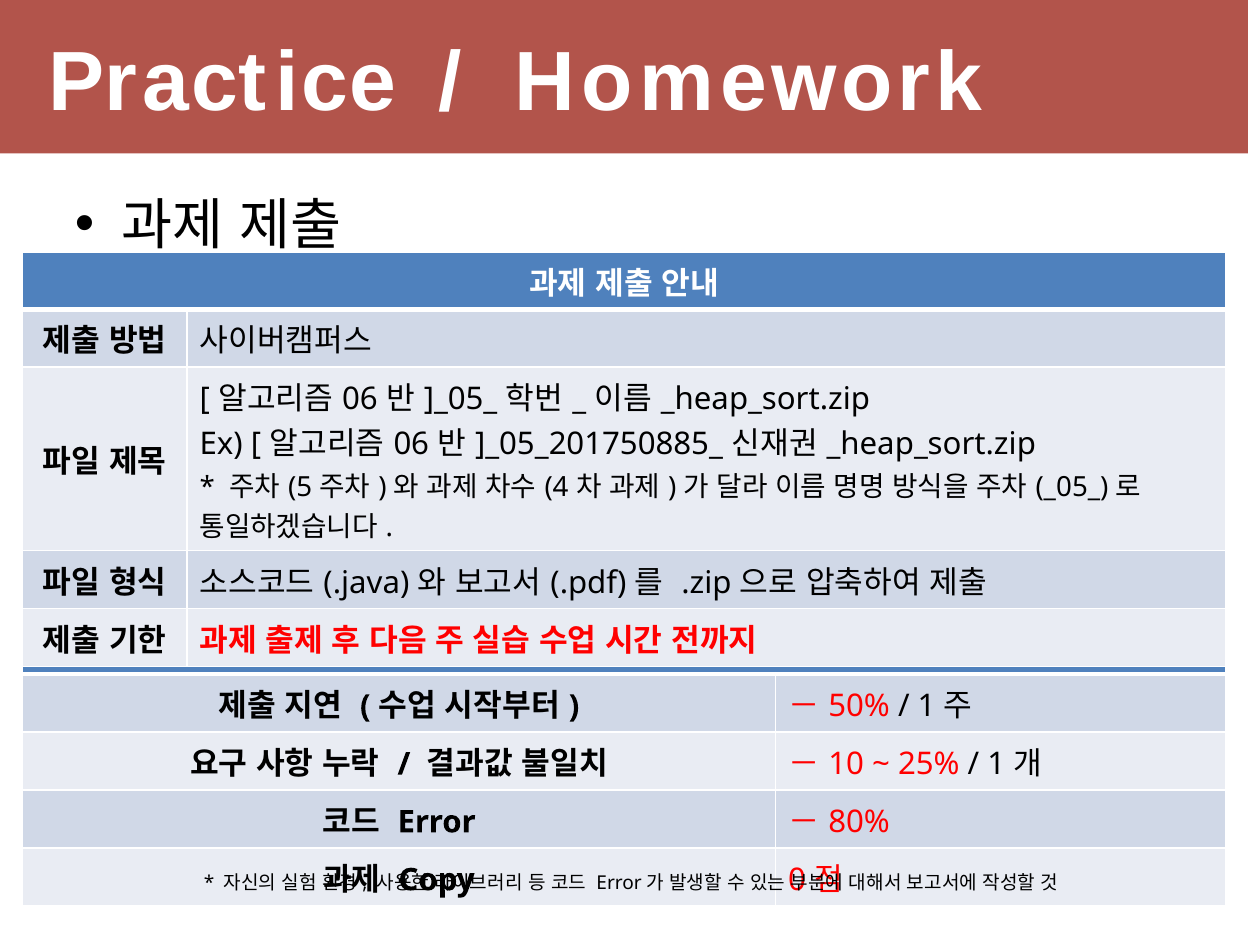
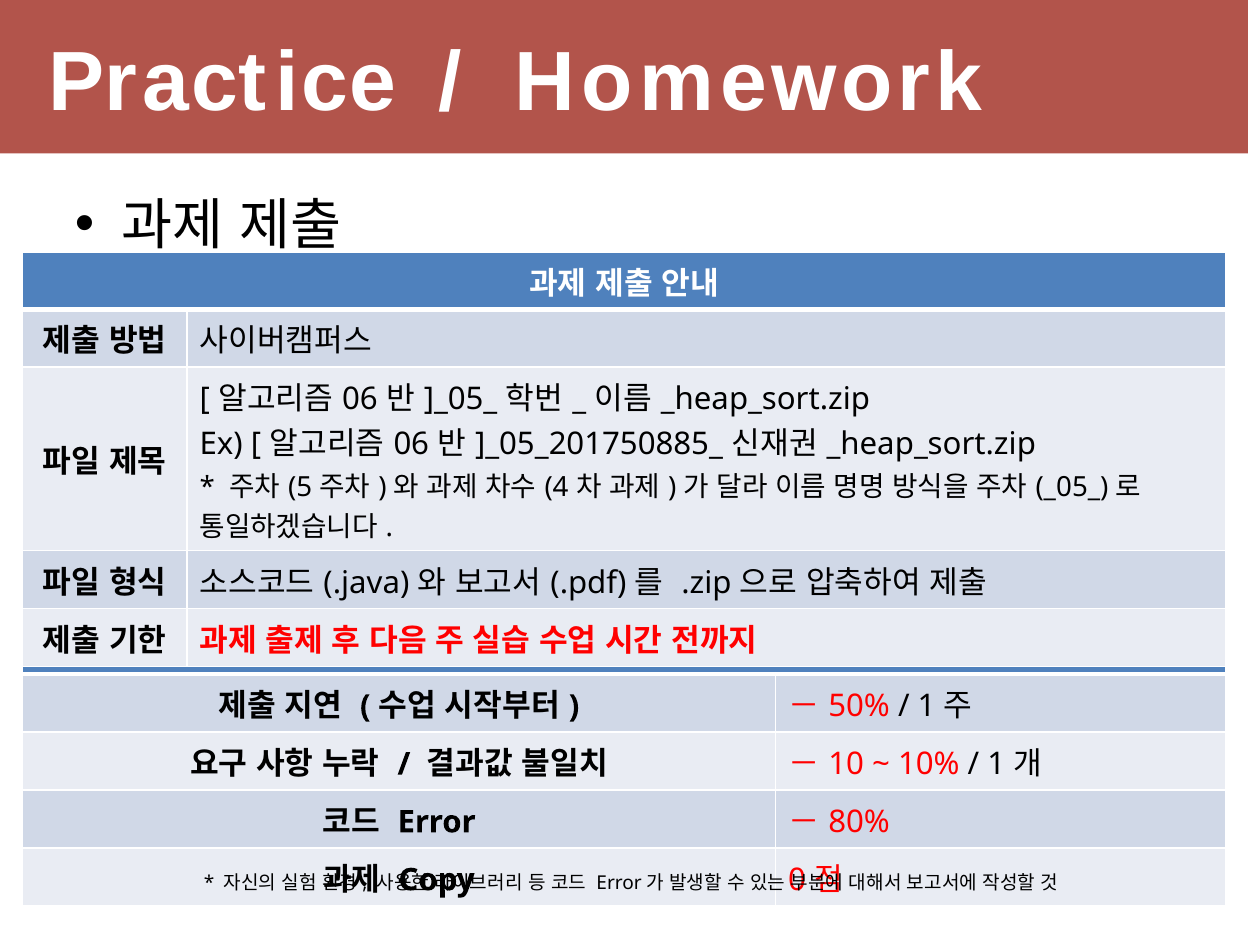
25%: 25% -> 10%
